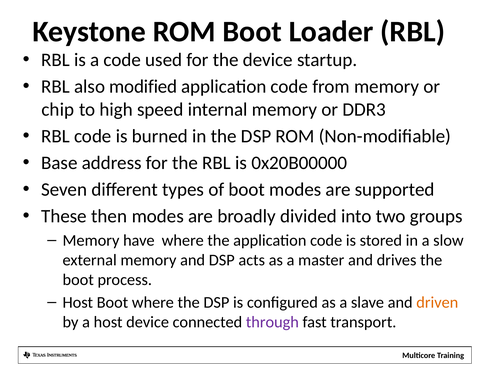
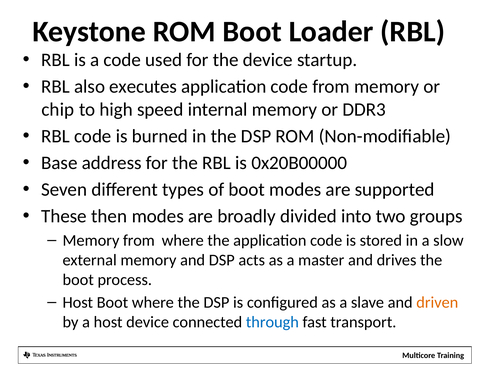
modified: modified -> executes
Memory have: have -> from
through colour: purple -> blue
